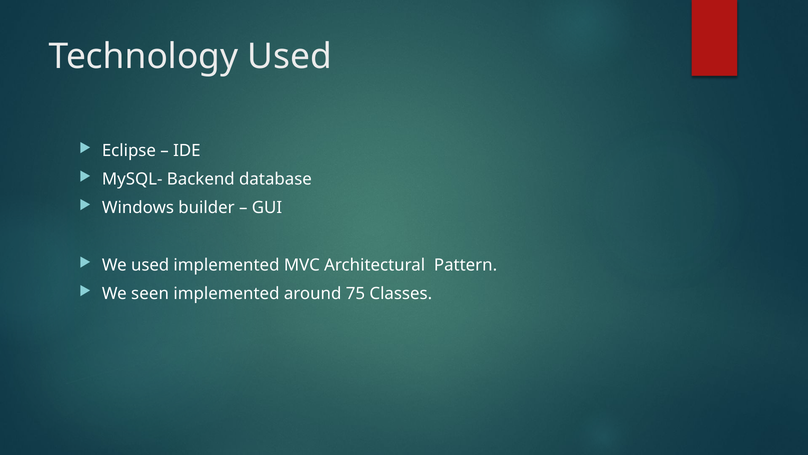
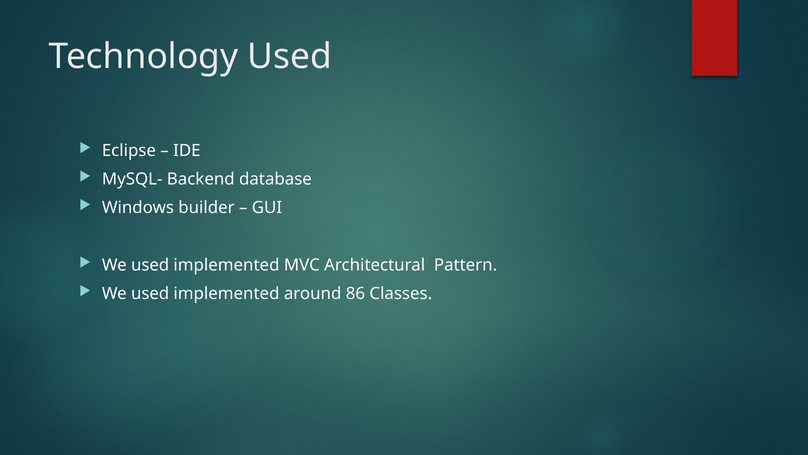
seen at (150, 294): seen -> used
75: 75 -> 86
